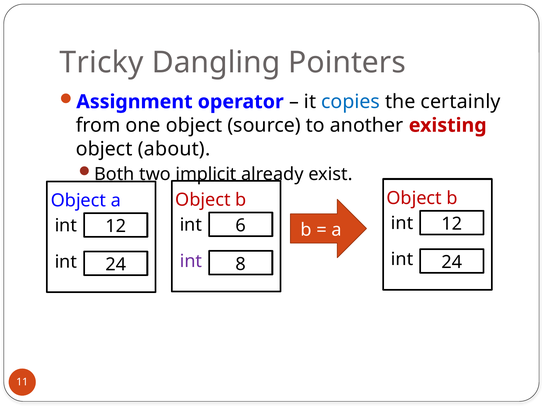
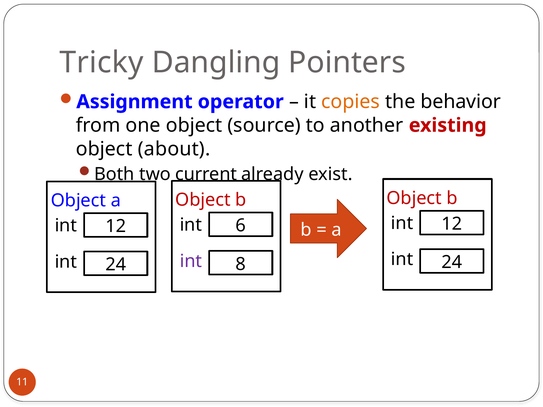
copies colour: blue -> orange
certainly: certainly -> behavior
implicit: implicit -> current
